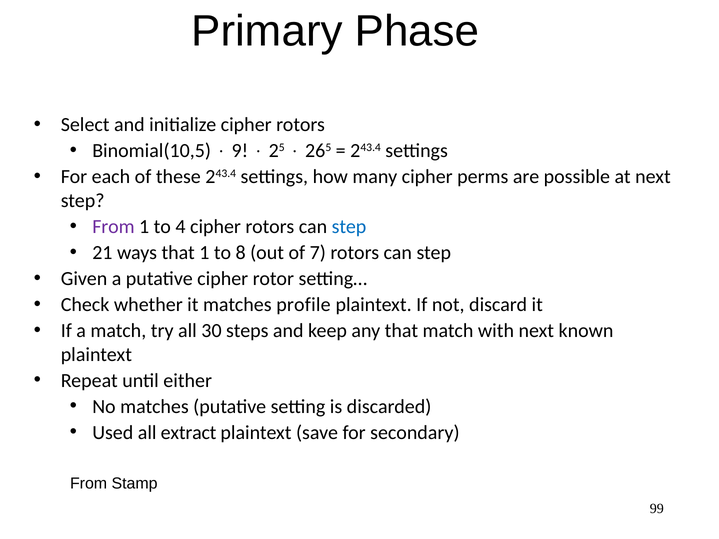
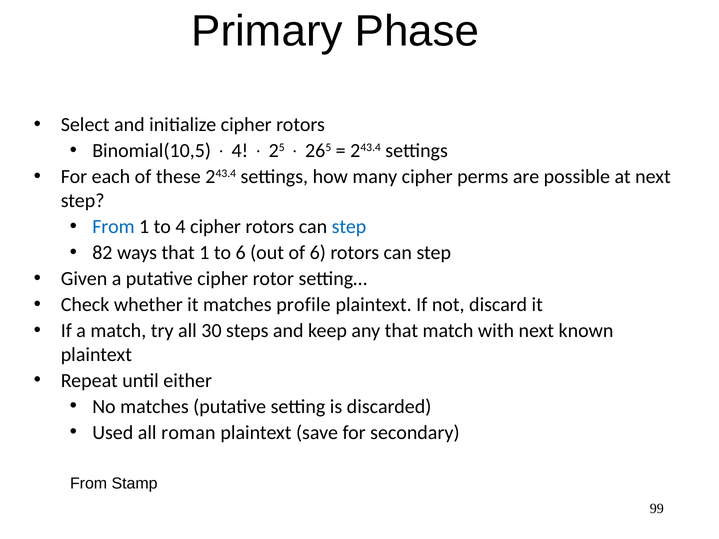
9 at (240, 151): 9 -> 4
From at (113, 227) colour: purple -> blue
21: 21 -> 82
to 8: 8 -> 6
of 7: 7 -> 6
extract: extract -> roman
